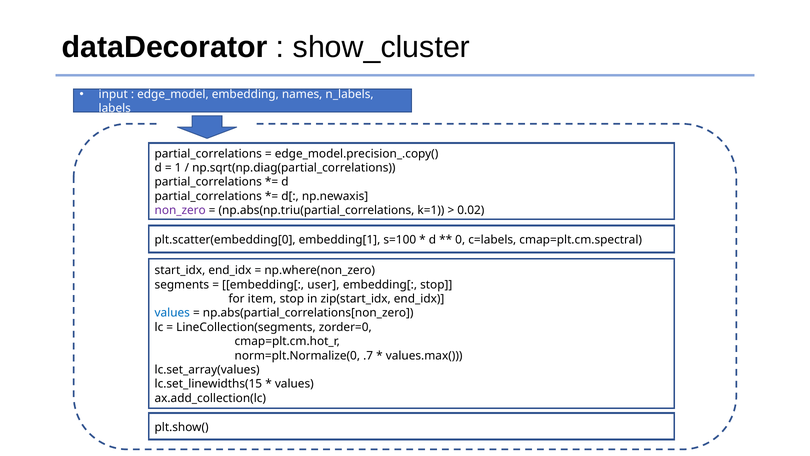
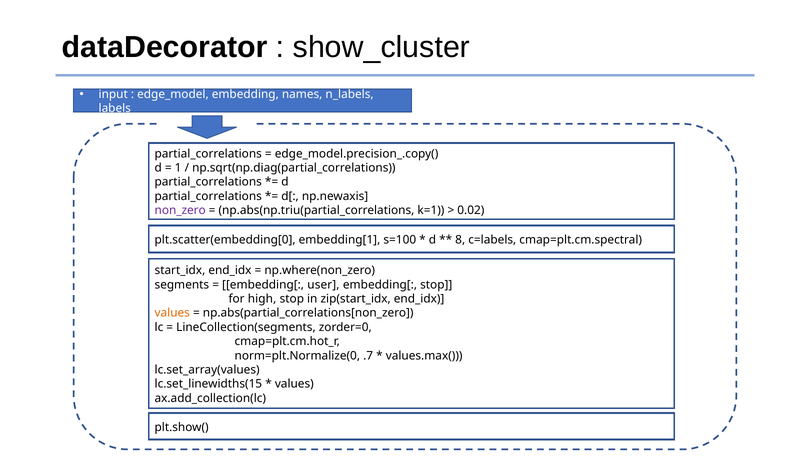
0: 0 -> 8
item: item -> high
values at (172, 313) colour: blue -> orange
